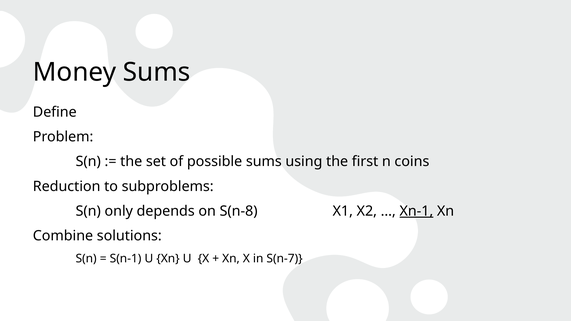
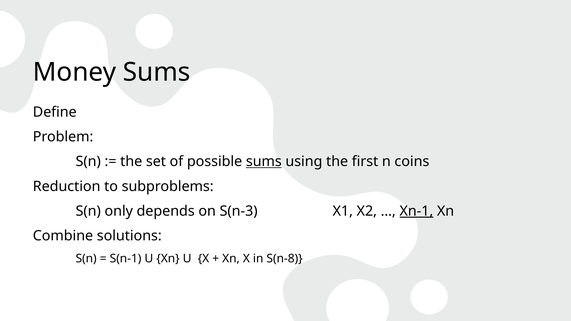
sums at (264, 162) underline: none -> present
S(n-8: S(n-8 -> S(n-3
S(n-7: S(n-7 -> S(n-8
